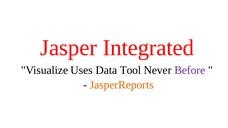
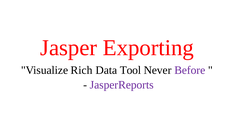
Integrated: Integrated -> Exporting
Uses: Uses -> Rich
JasperReports colour: orange -> purple
